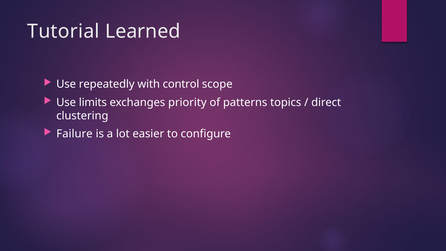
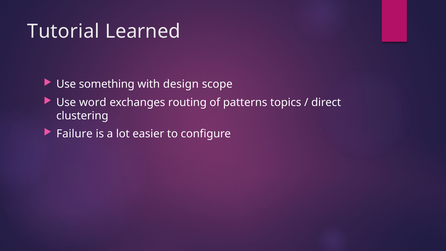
repeatedly: repeatedly -> something
control: control -> design
limits: limits -> word
priority: priority -> routing
